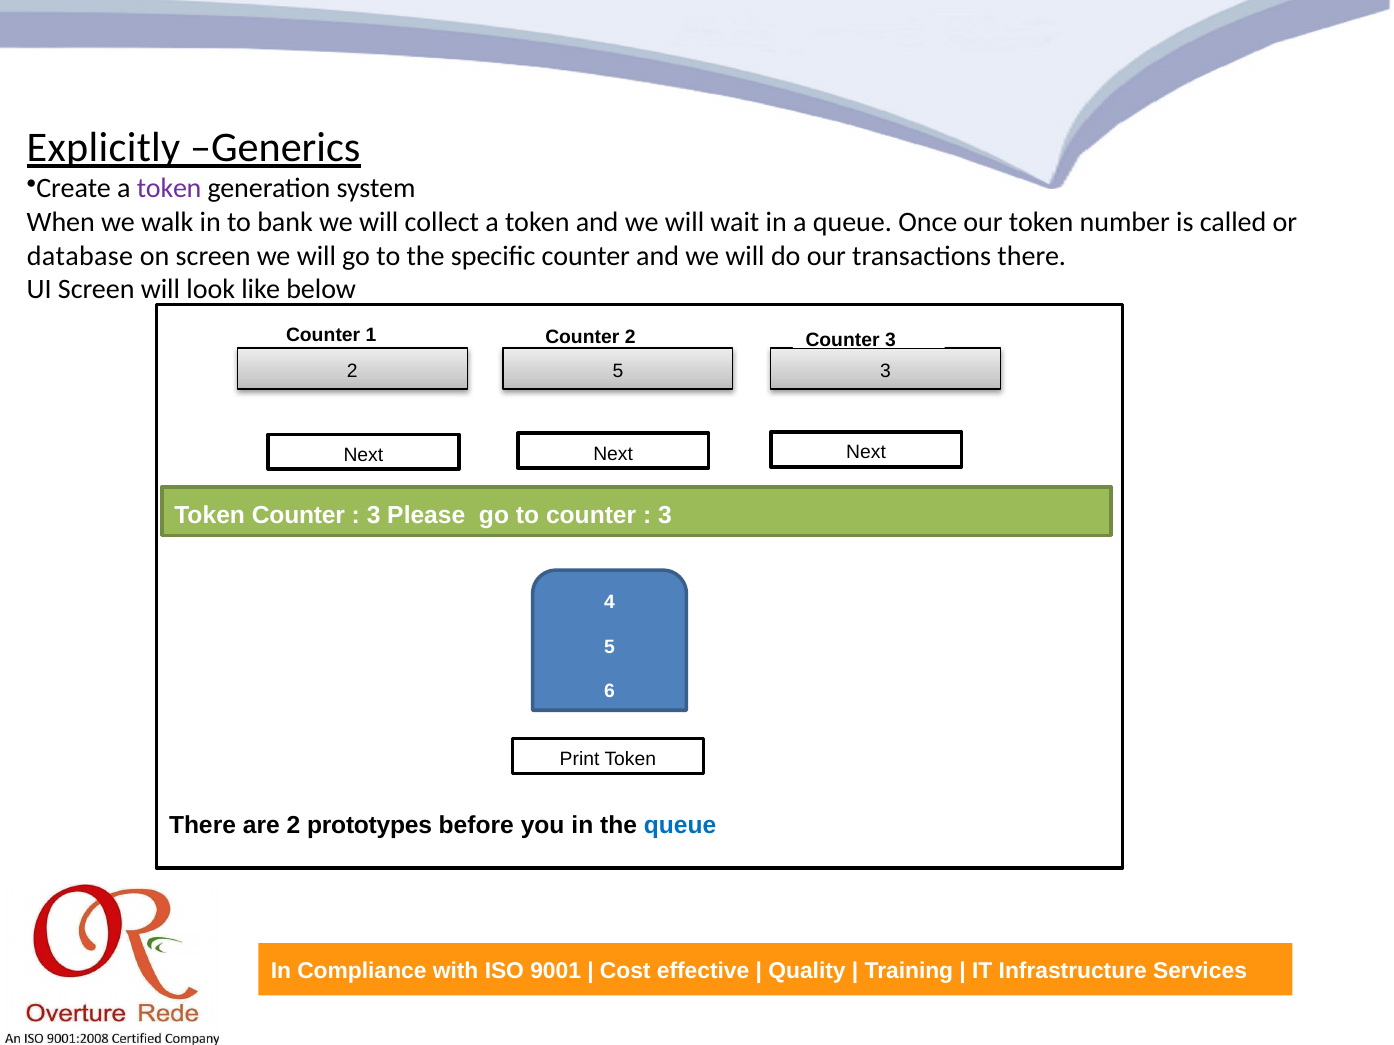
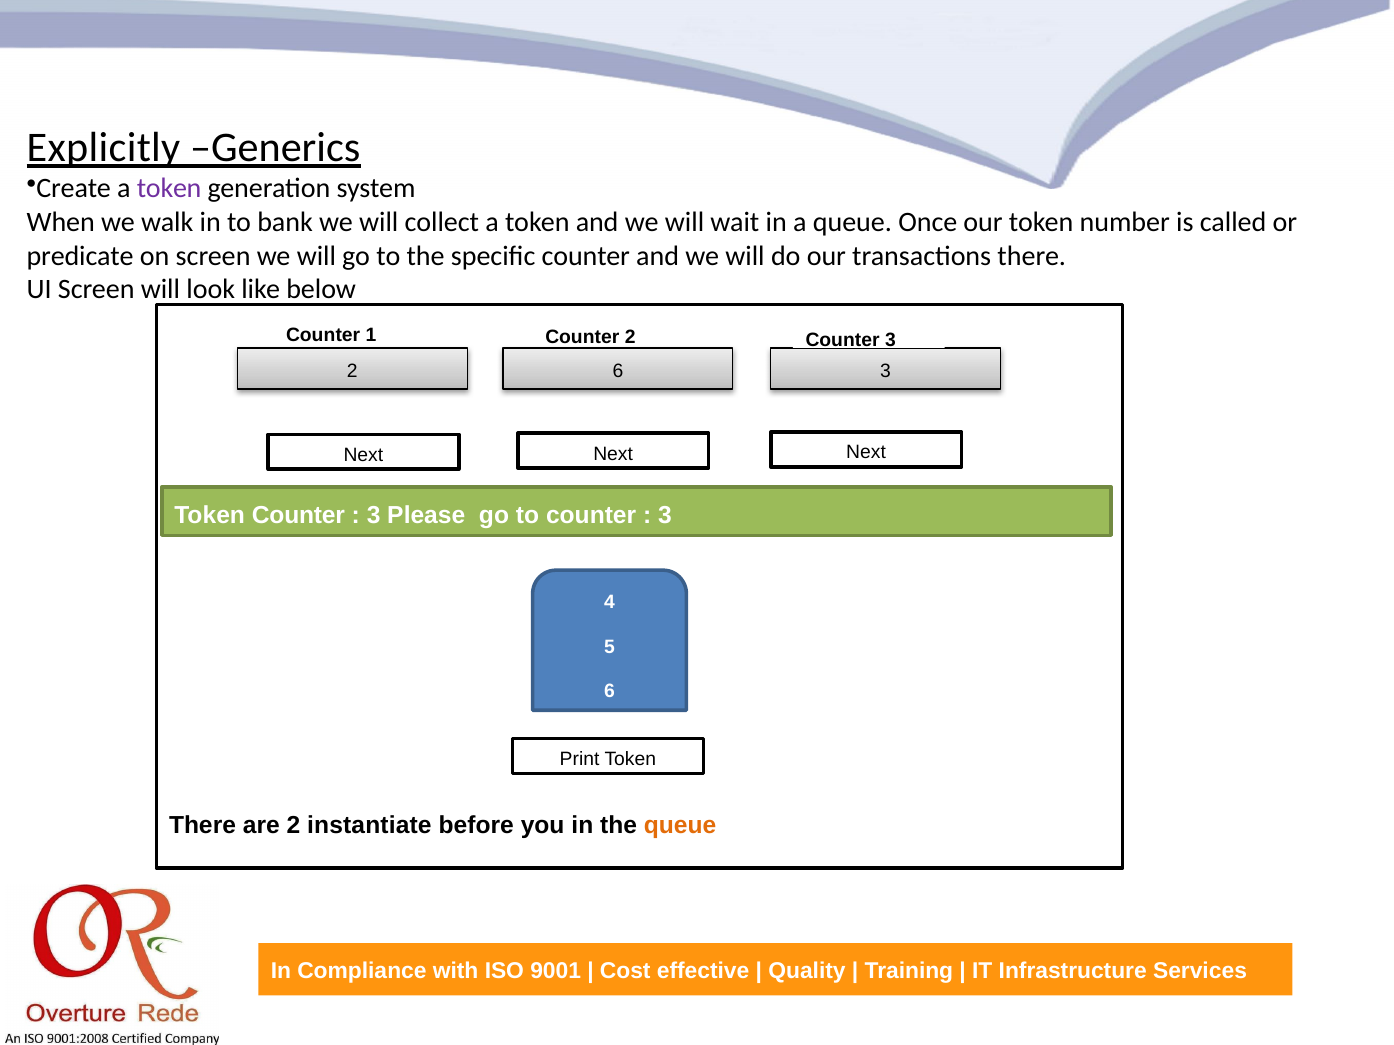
database: database -> predicate
2 5: 5 -> 6
prototypes: prototypes -> instantiate
queue at (680, 826) colour: blue -> orange
